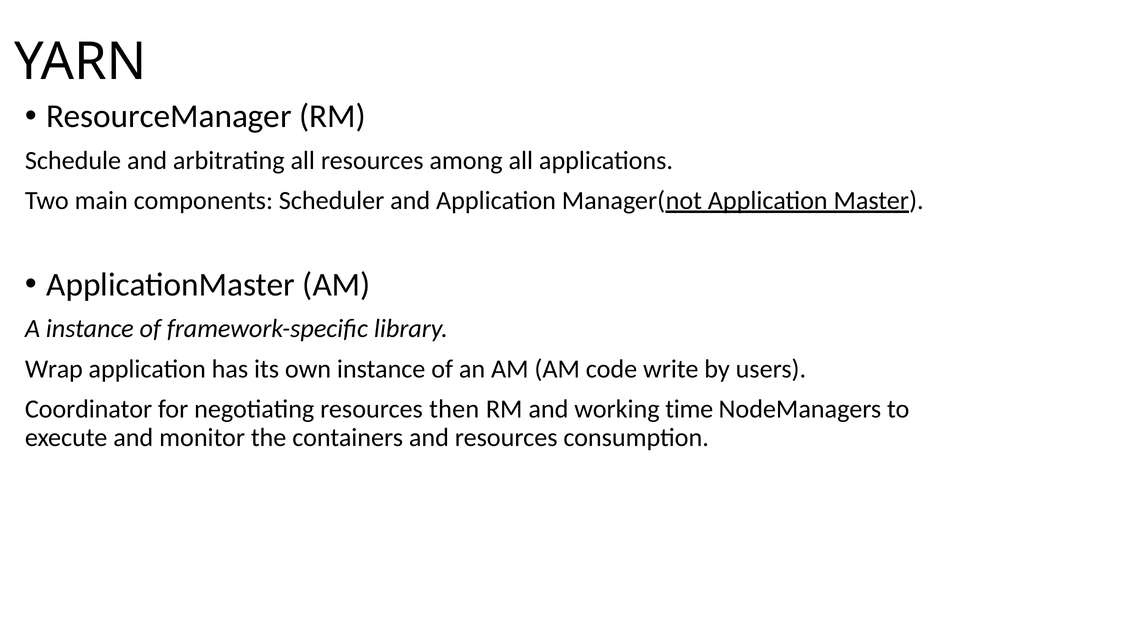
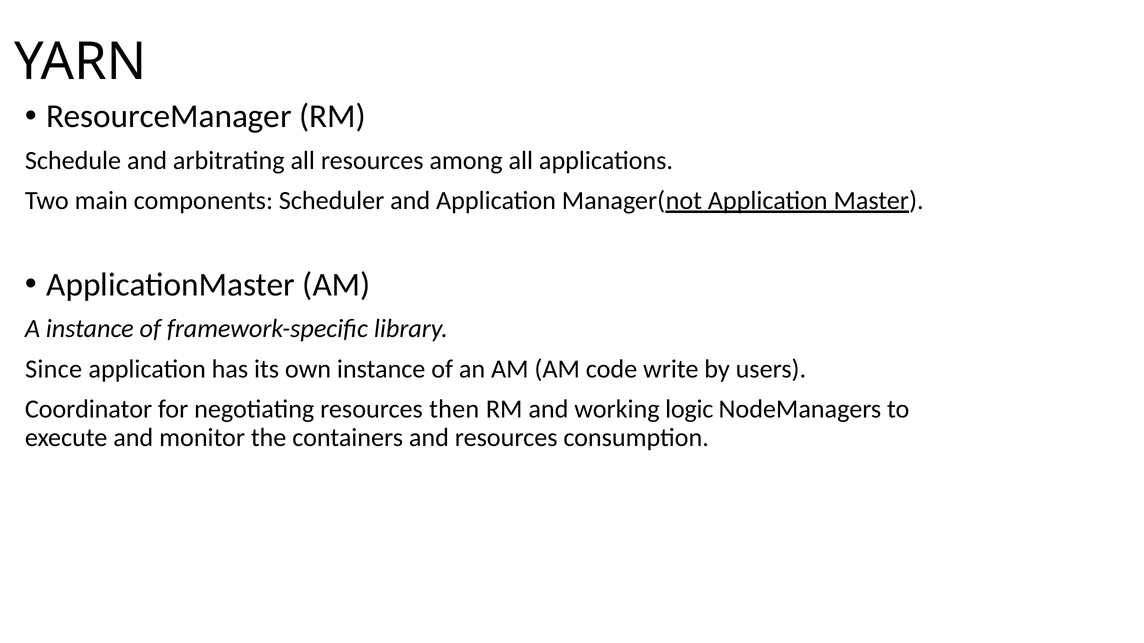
Wrap: Wrap -> Since
time: time -> logic
